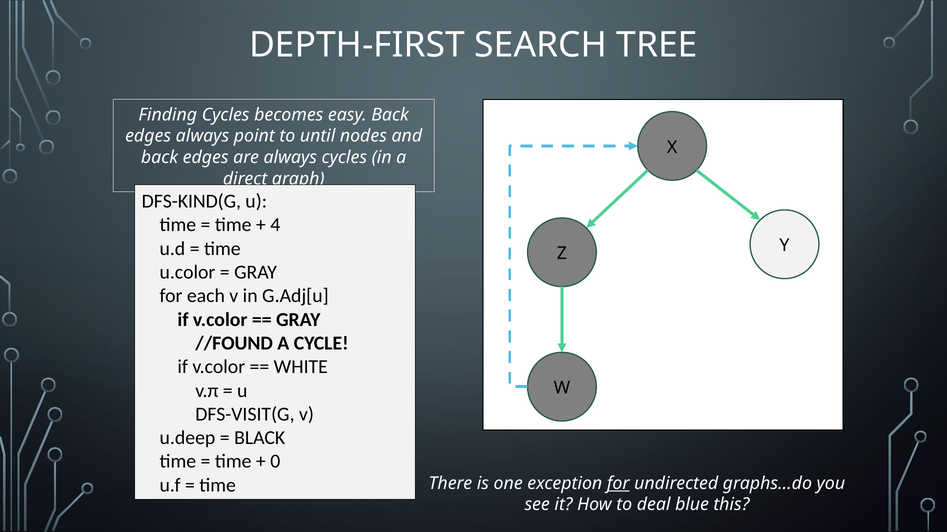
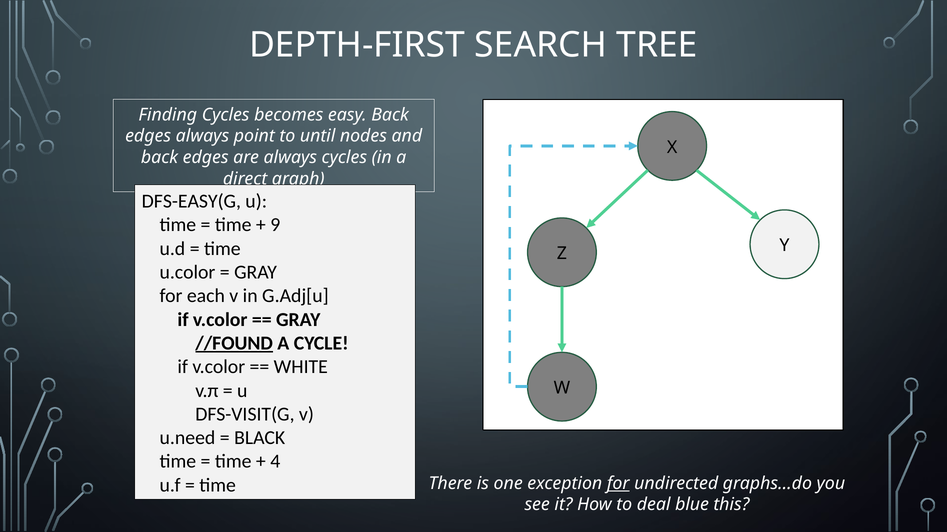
DFS-KIND(G: DFS-KIND(G -> DFS-EASY(G
4: 4 -> 9
//FOUND underline: none -> present
u.deep: u.deep -> u.need
0: 0 -> 4
